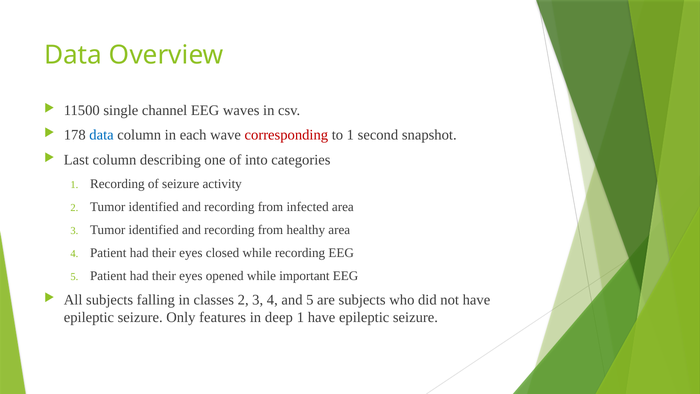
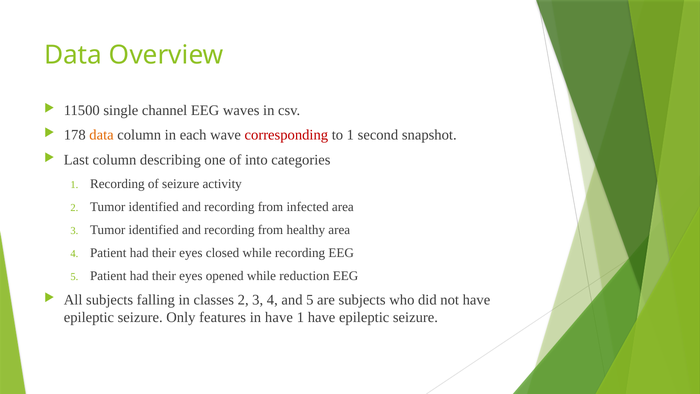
data at (101, 135) colour: blue -> orange
important: important -> reduction
in deep: deep -> have
